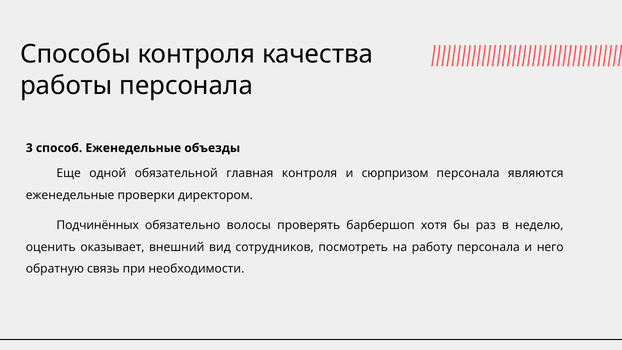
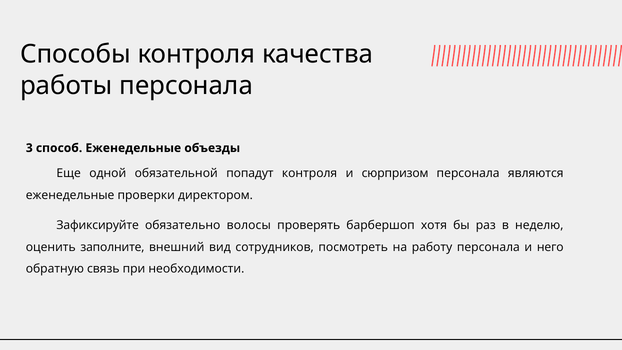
главная: главная -> попадут
Подчинённых: Подчинённых -> Зафиксируйте
оказывает: оказывает -> заполните
